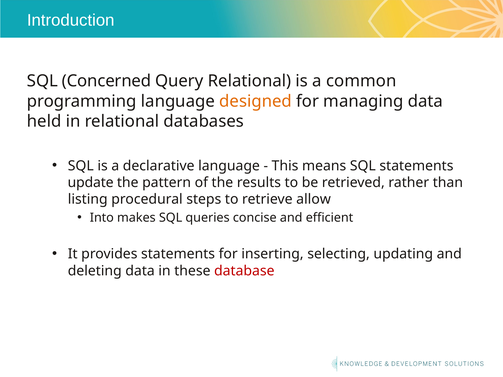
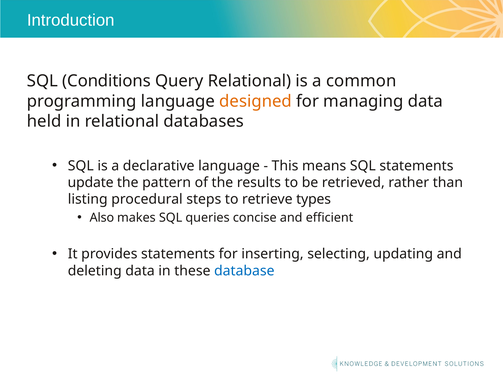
Concerned: Concerned -> Conditions
allow: allow -> types
Into: Into -> Also
database colour: red -> blue
